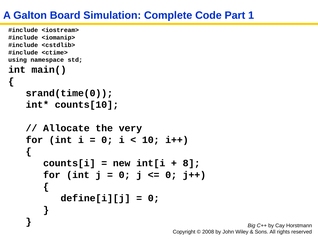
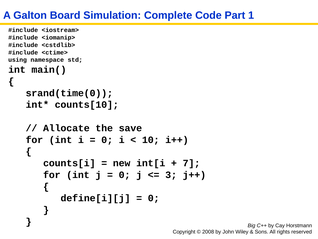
very: very -> save
8: 8 -> 7
0 at (171, 174): 0 -> 3
